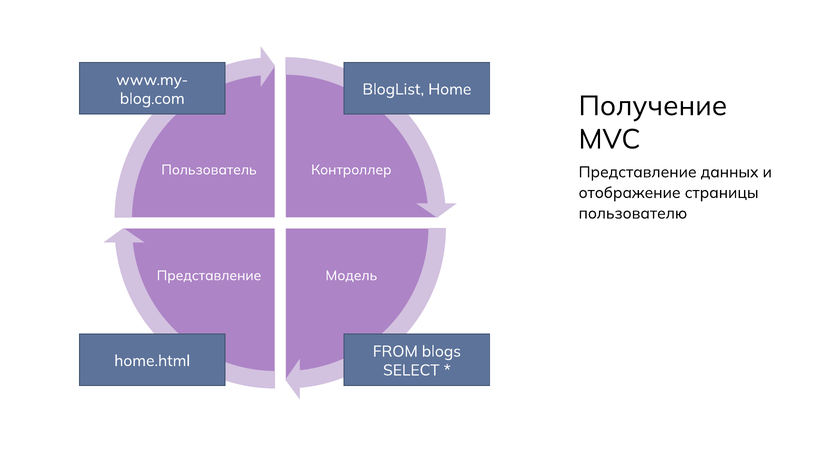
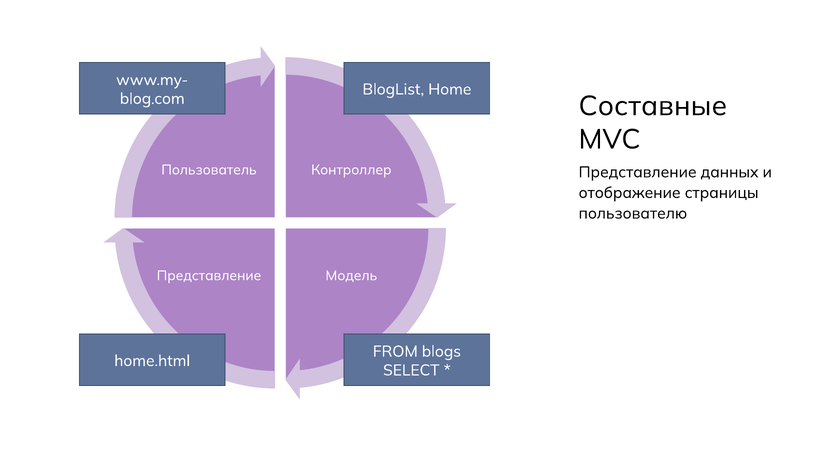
Получение: Получение -> Составные
